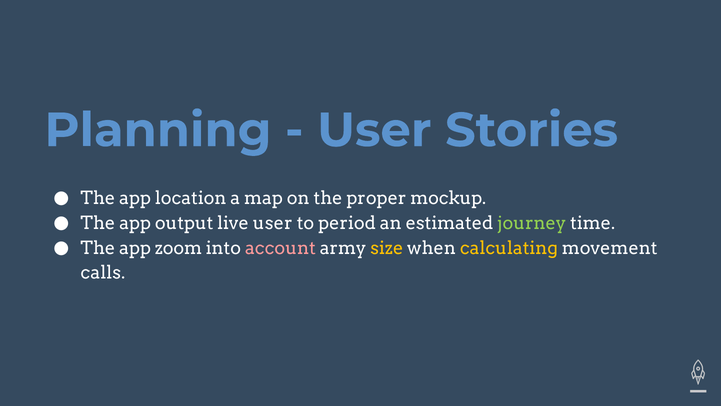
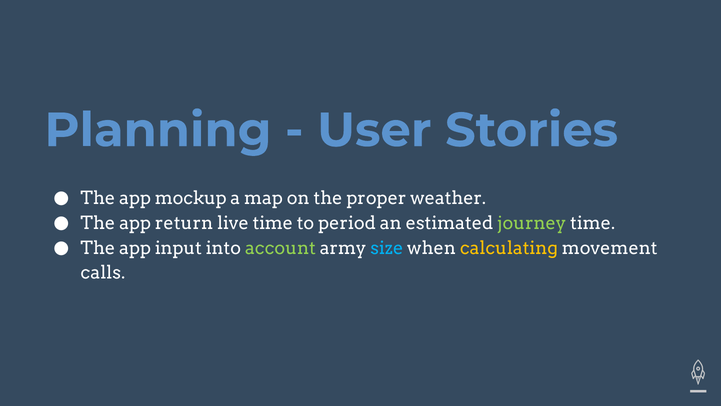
location: location -> mockup
mockup: mockup -> weather
output: output -> return
live user: user -> time
zoom: zoom -> input
account colour: pink -> light green
size colour: yellow -> light blue
